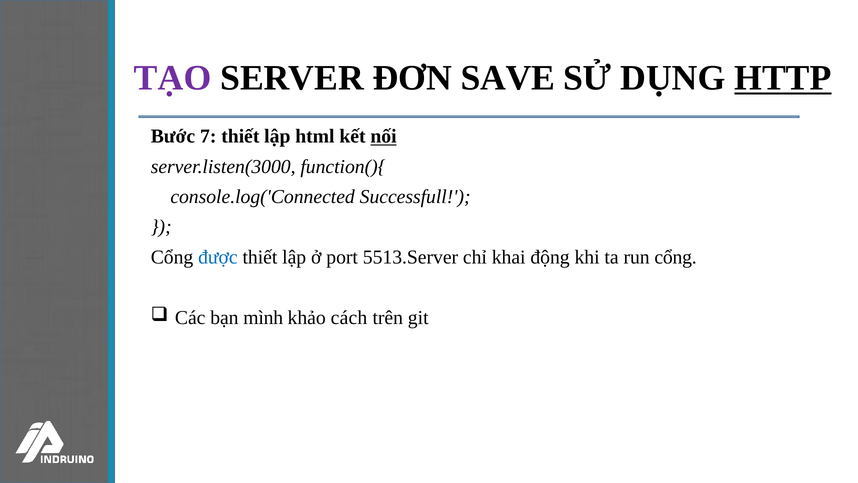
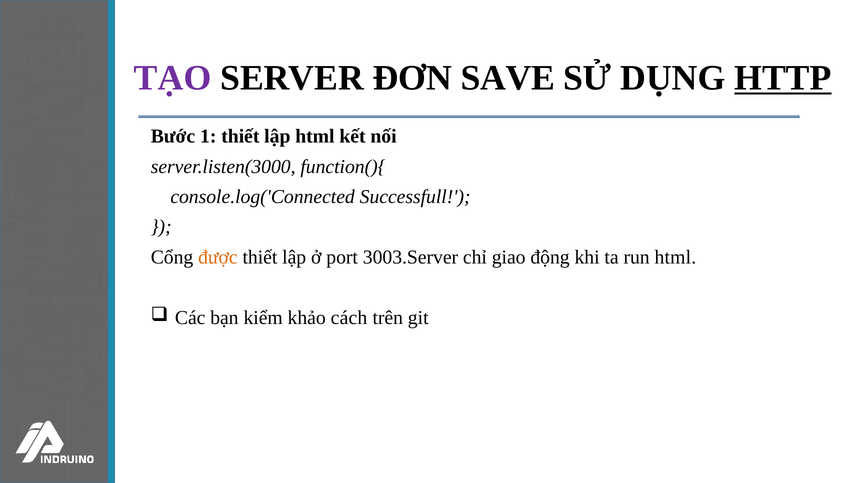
7: 7 -> 1
nối underline: present -> none
được colour: blue -> orange
5513.Server: 5513.Server -> 3003.Server
khai: khai -> giao
run cổng: cổng -> html
mình: mình -> kiểm
